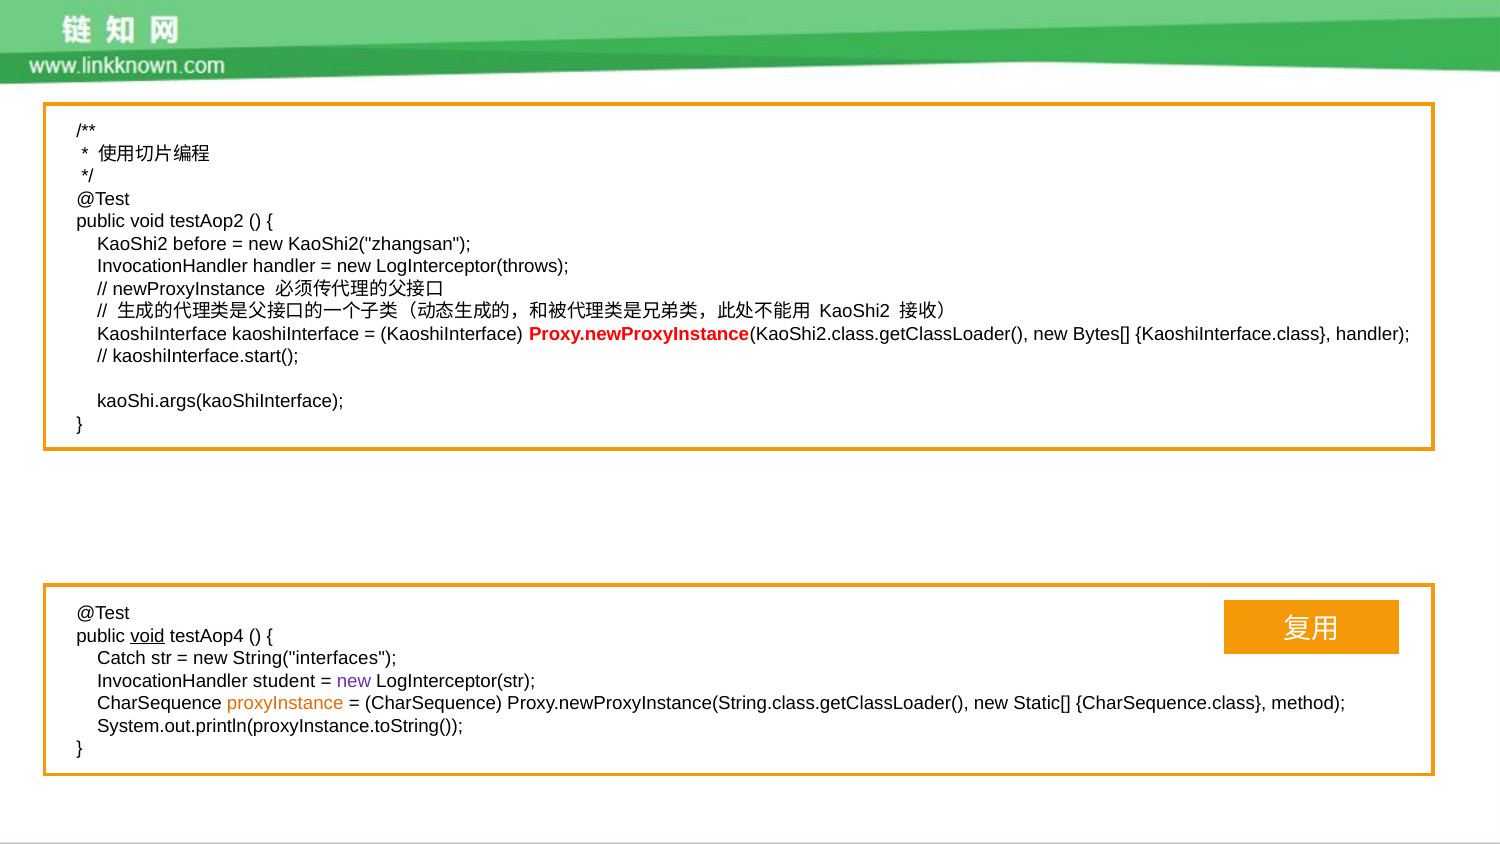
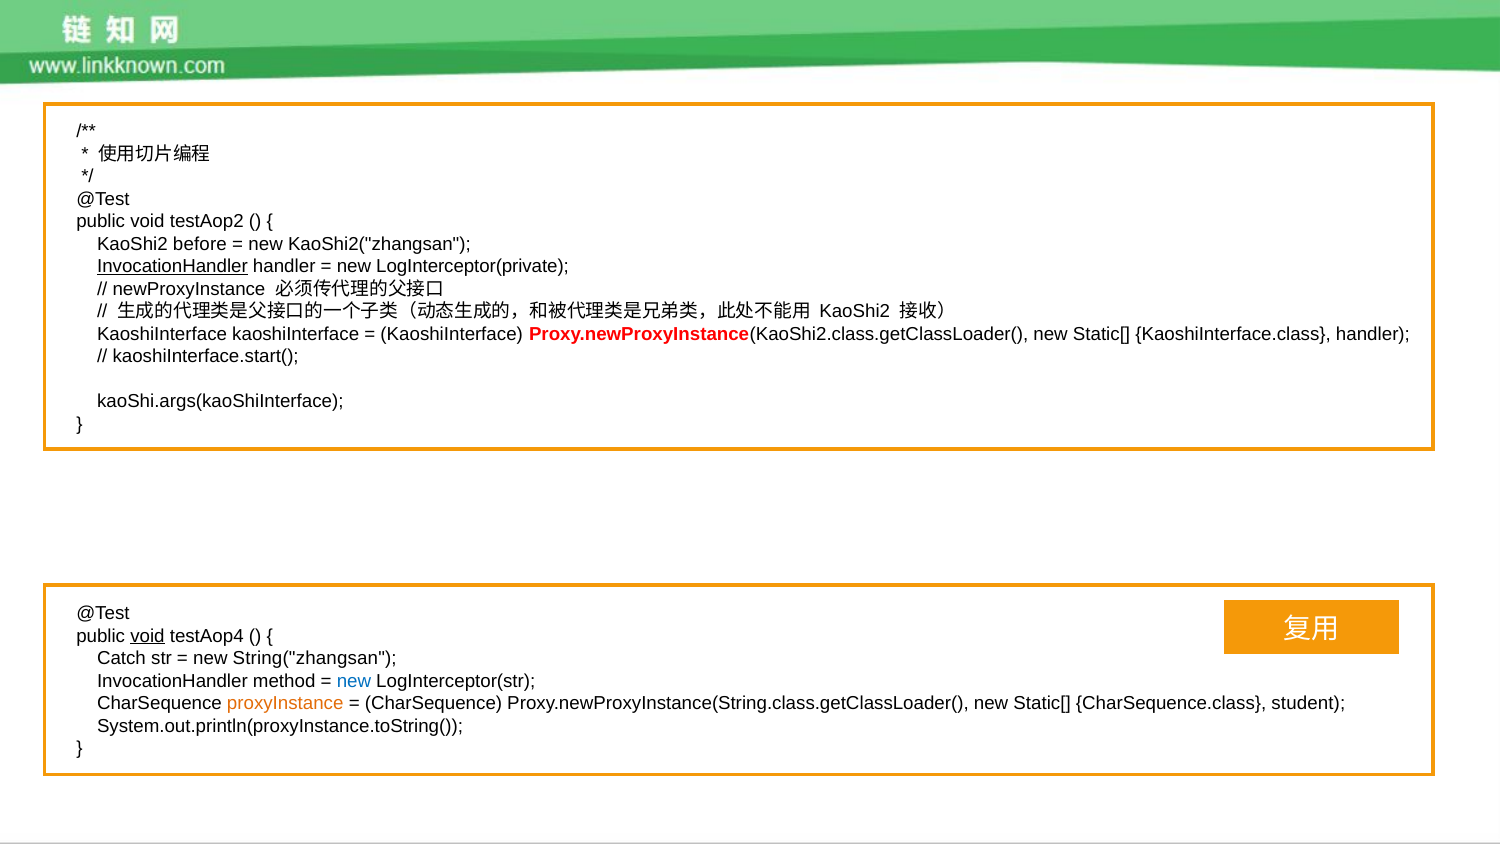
InvocationHandler at (172, 267) underline: none -> present
LogInterceptor(throws: LogInterceptor(throws -> LogInterceptor(private
Proxy.newProxyInstance(KaoShi2.class.getClassLoader( new Bytes[: Bytes[ -> Static[
String("interfaces: String("interfaces -> String("zhangsan
student: student -> method
new at (354, 681) colour: purple -> blue
method: method -> student
